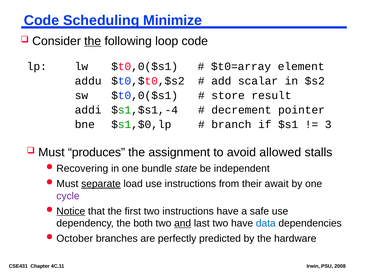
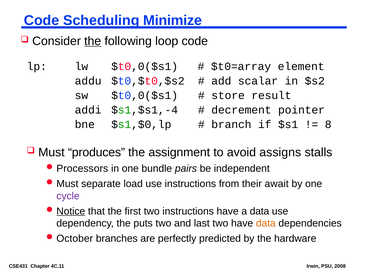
3: 3 -> 8
allowed: allowed -> assigns
Recovering: Recovering -> Processors
state: state -> pairs
separate underline: present -> none
a safe: safe -> data
both: both -> puts
and underline: present -> none
data at (266, 223) colour: blue -> orange
